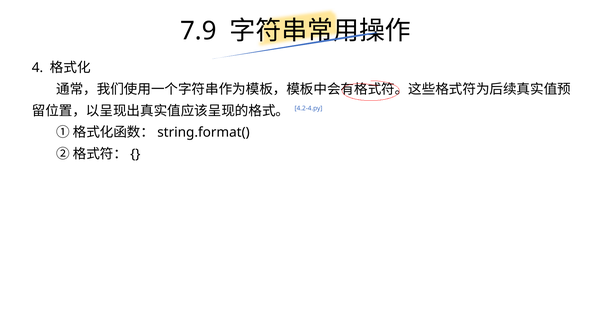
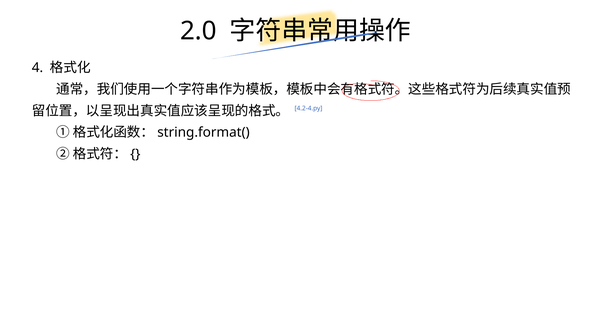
7.9: 7.9 -> 2.0
